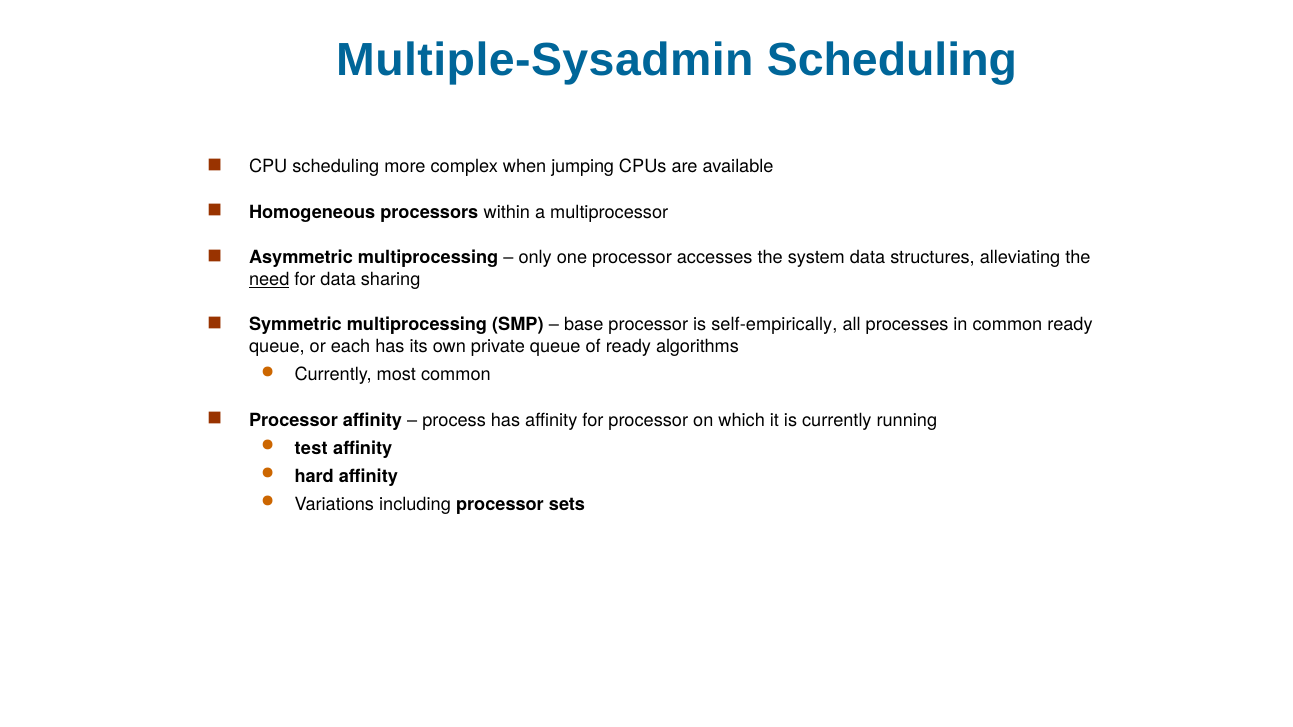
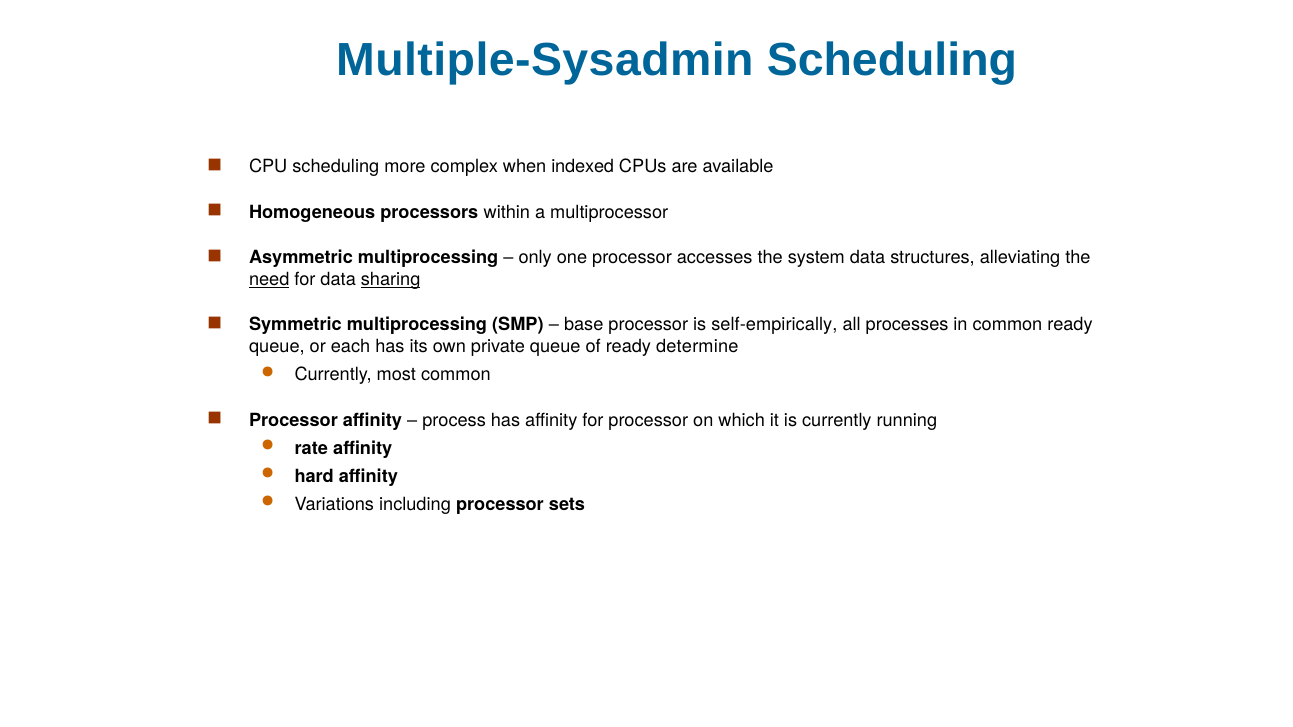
jumping: jumping -> indexed
sharing underline: none -> present
algorithms: algorithms -> determine
test: test -> rate
